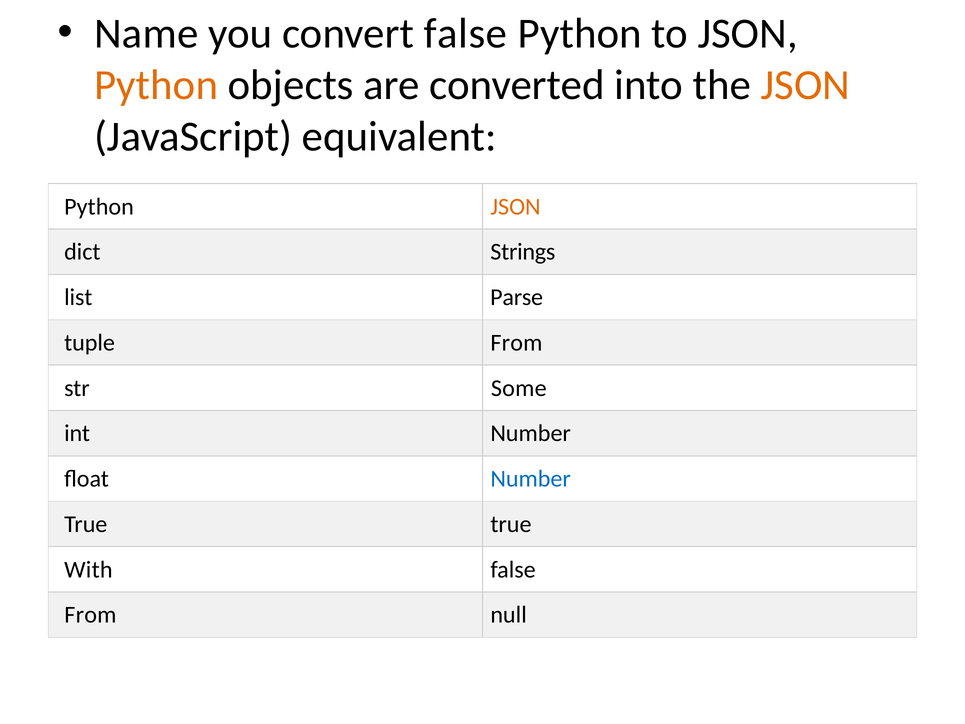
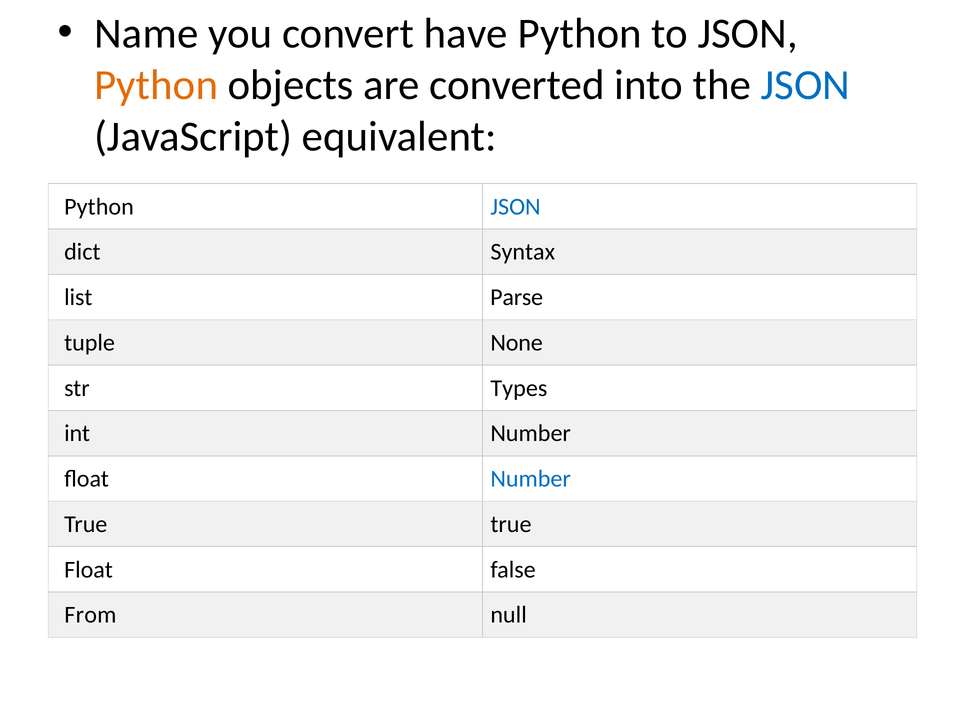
convert false: false -> have
JSON at (805, 85) colour: orange -> blue
JSON at (516, 207) colour: orange -> blue
Strings: Strings -> Syntax
tuple From: From -> None
Some: Some -> Types
With at (88, 569): With -> Float
